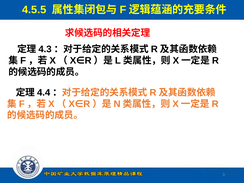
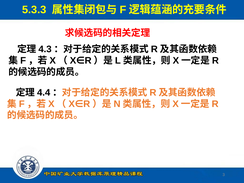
4.5.5: 4.5.5 -> 5.3.3
